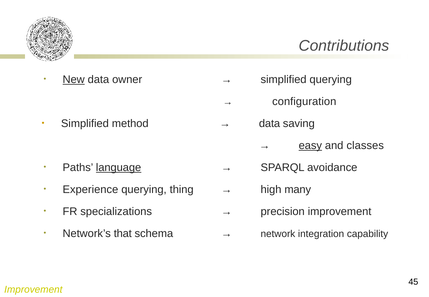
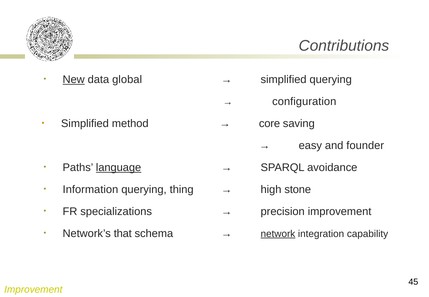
owner: owner -> global
data at (270, 123): data -> core
easy underline: present -> none
classes: classes -> founder
Experience: Experience -> Information
many: many -> stone
network underline: none -> present
